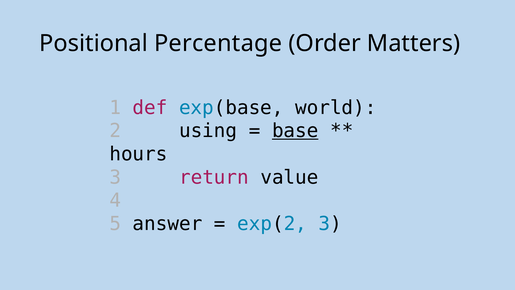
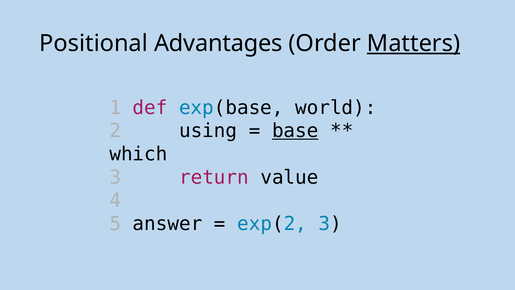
Percentage: Percentage -> Advantages
Matters underline: none -> present
hours: hours -> which
